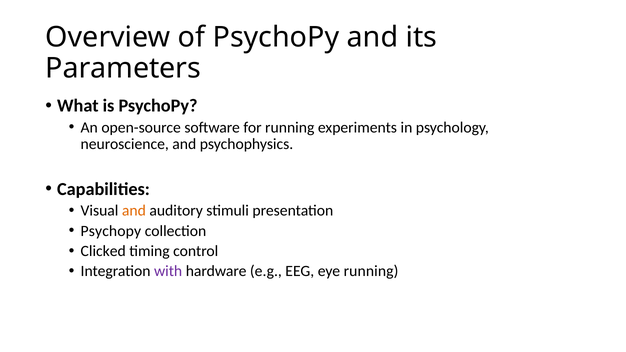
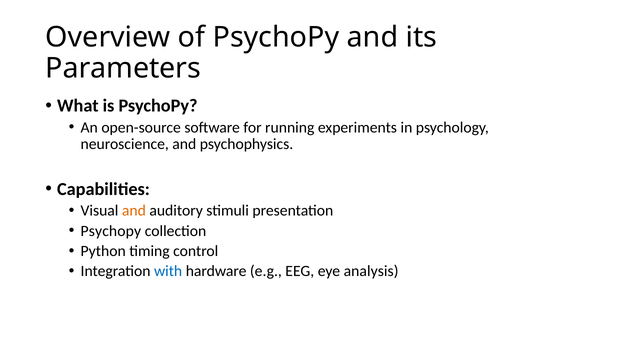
Clicked: Clicked -> Python
with colour: purple -> blue
eye running: running -> analysis
